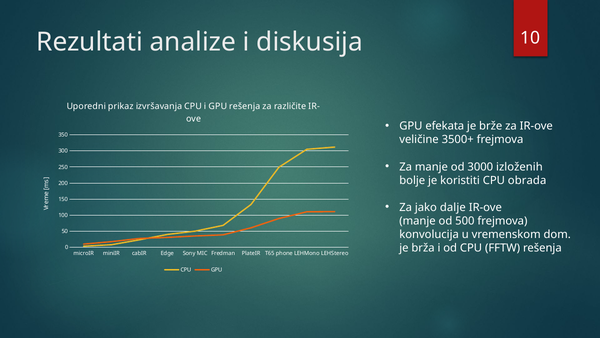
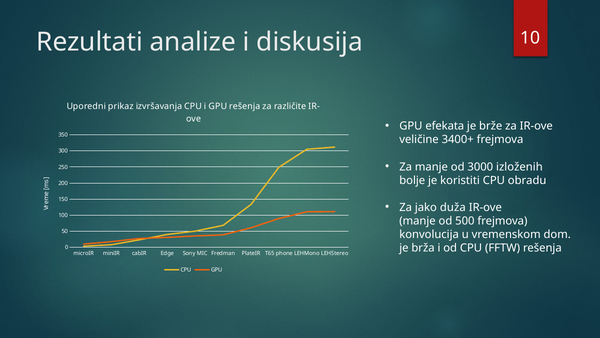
3500+: 3500+ -> 3400+
obrada: obrada -> obradu
dalje: dalje -> duža
